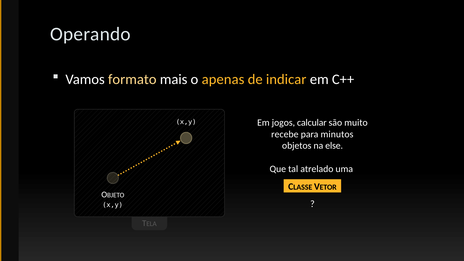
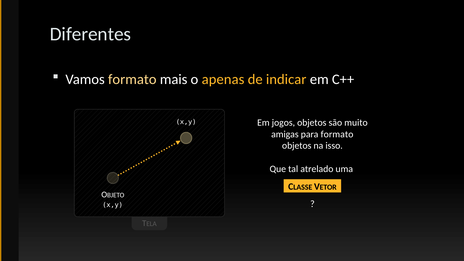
Operando: Operando -> Diferentes
jogos calcular: calcular -> objetos
recebe: recebe -> amigas
para minutos: minutos -> formato
else: else -> isso
